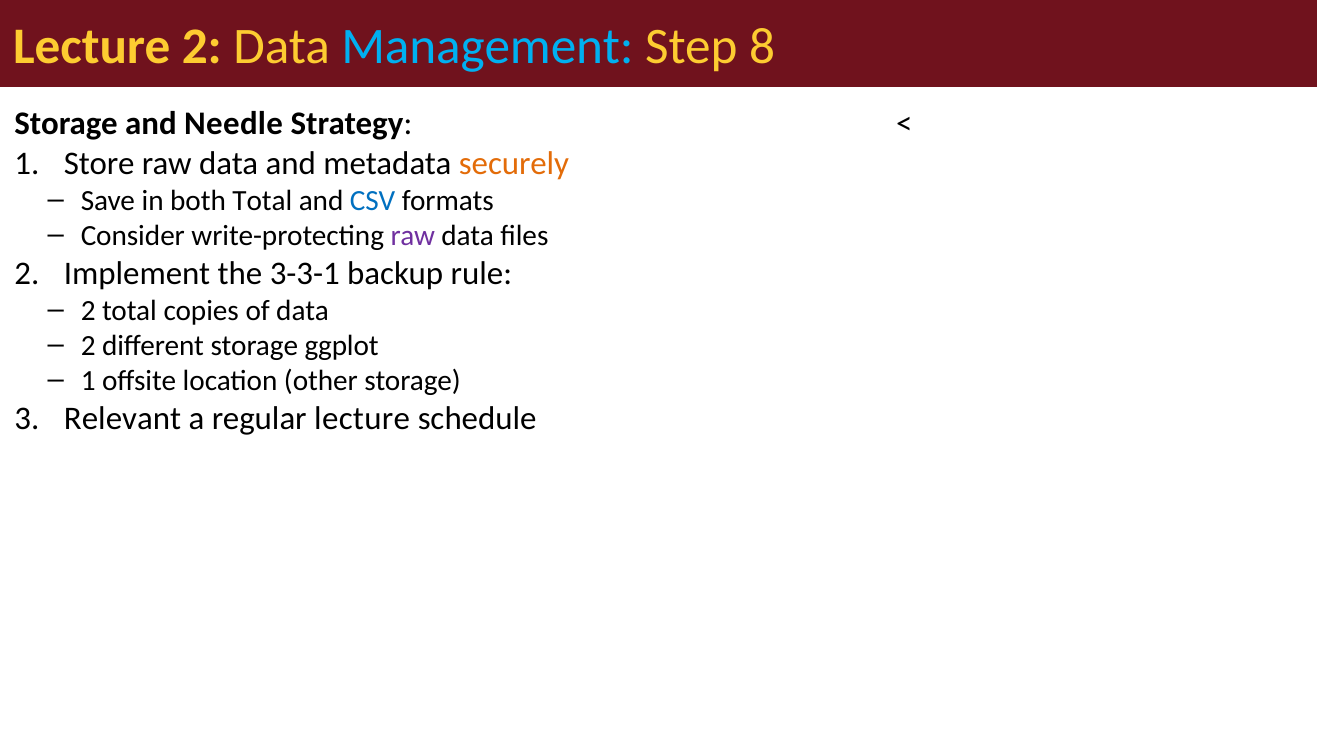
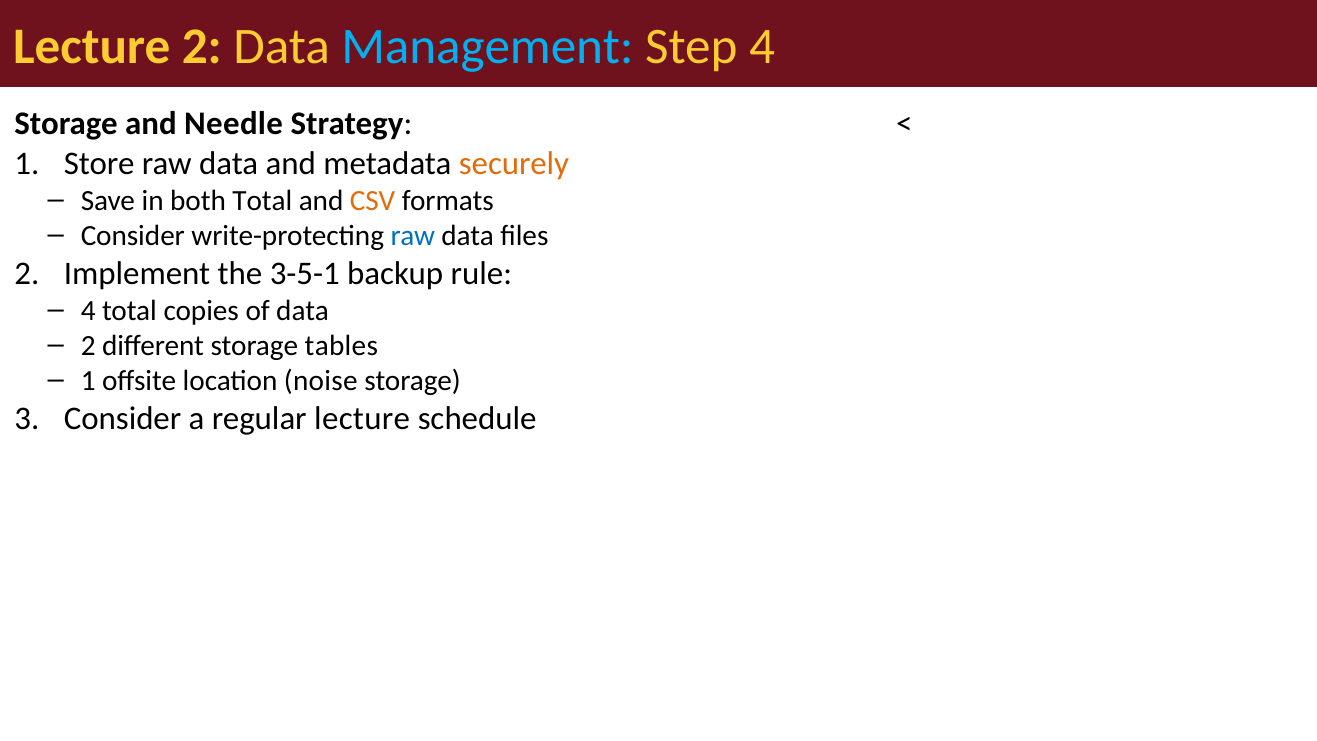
Step 8: 8 -> 4
CSV colour: blue -> orange
raw at (413, 236) colour: purple -> blue
3-3-1: 3-3-1 -> 3-5-1
2 at (88, 310): 2 -> 4
ggplot: ggplot -> tables
other: other -> noise
3 Relevant: Relevant -> Consider
